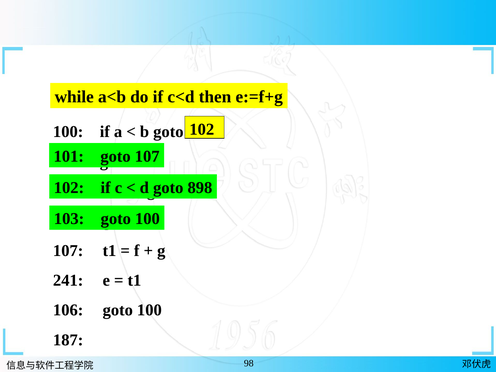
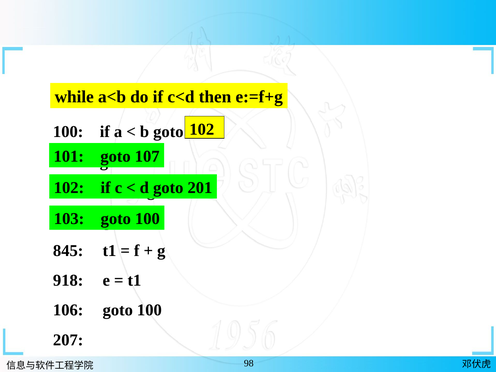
898: 898 -> 201
107 at (68, 251): 107 -> 845
241: 241 -> 918
187: 187 -> 207
